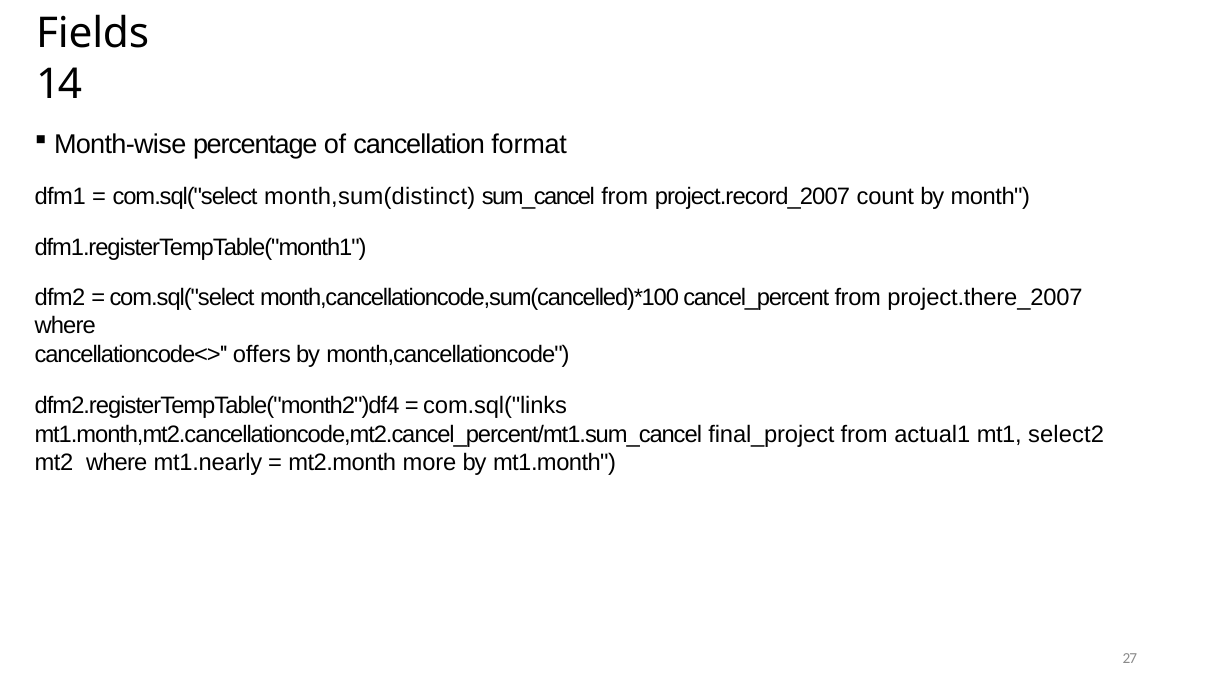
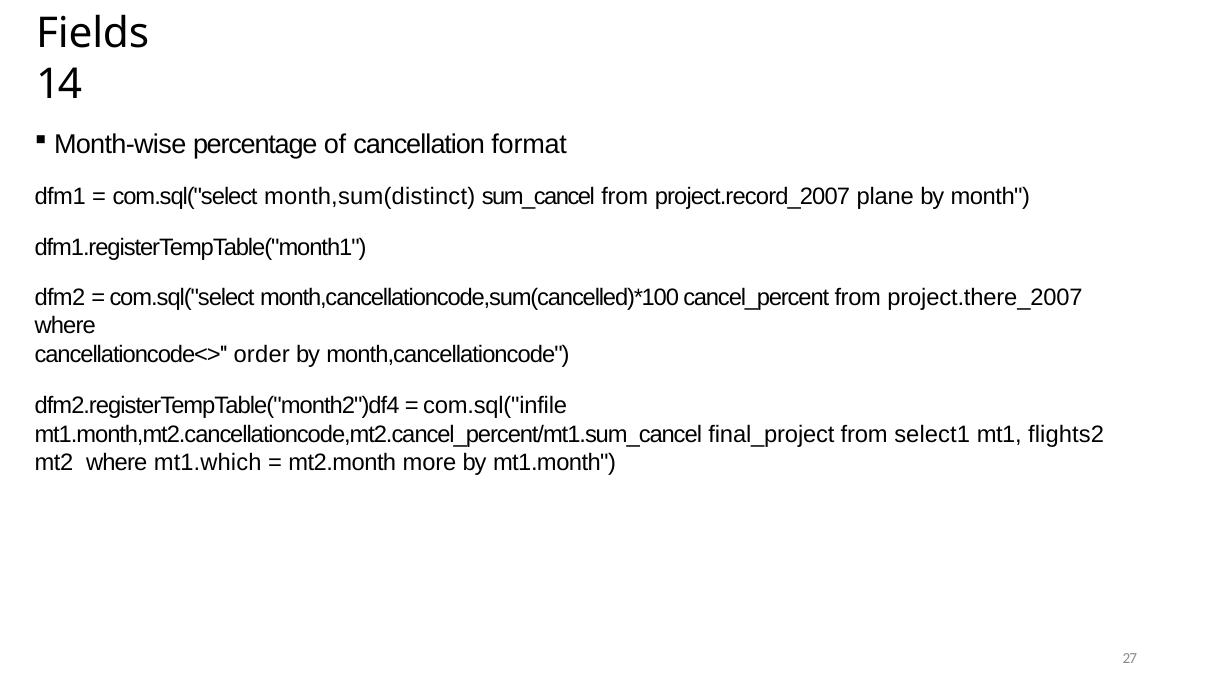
count: count -> plane
offers: offers -> order
com.sql("links: com.sql("links -> com.sql("infile
actual1: actual1 -> select1
select2: select2 -> flights2
mt1.nearly: mt1.nearly -> mt1.which
